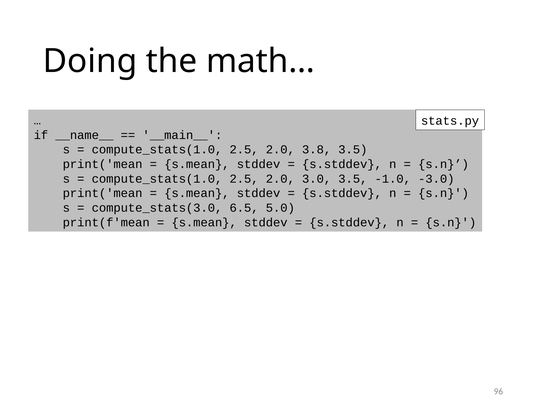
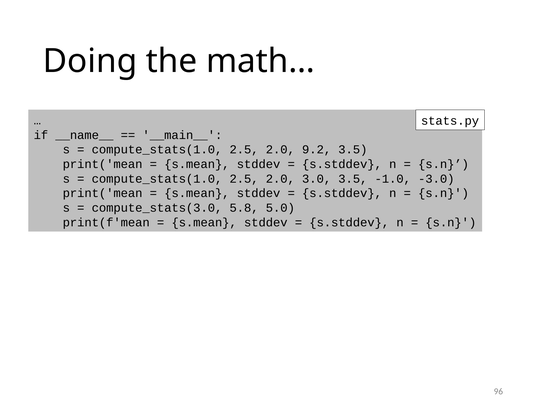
3.8: 3.8 -> 9.2
6.5: 6.5 -> 5.8
